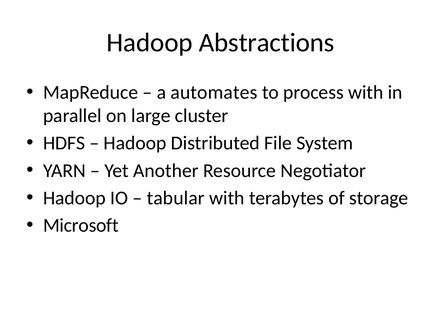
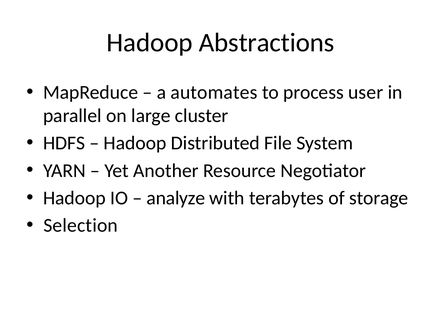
process with: with -> user
tabular: tabular -> analyze
Microsoft: Microsoft -> Selection
